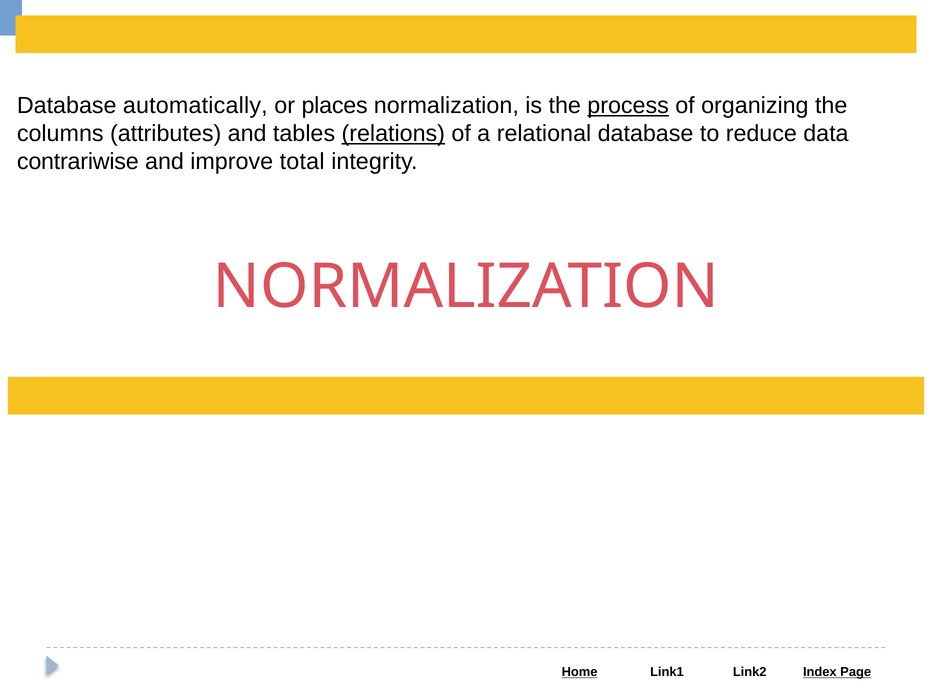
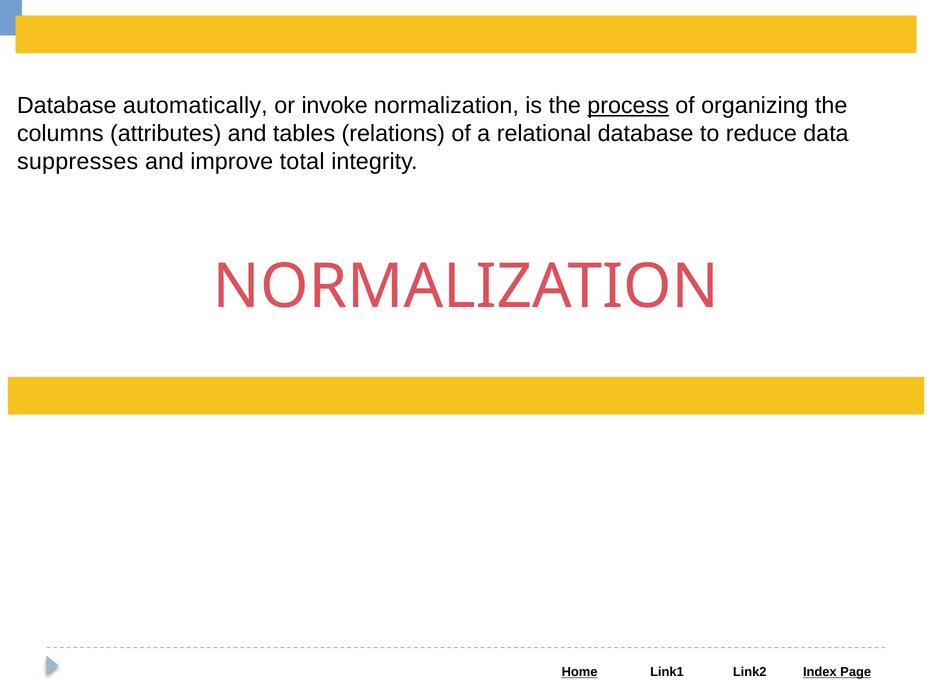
places: places -> invoke
relations underline: present -> none
contrariwise: contrariwise -> suppresses
